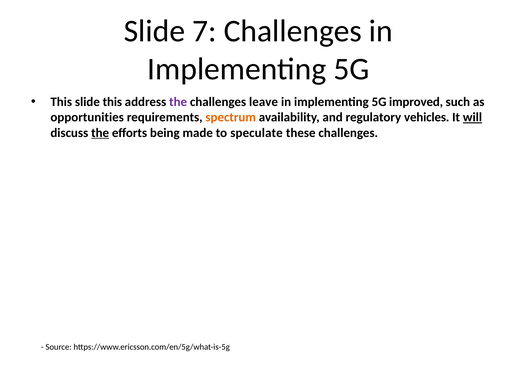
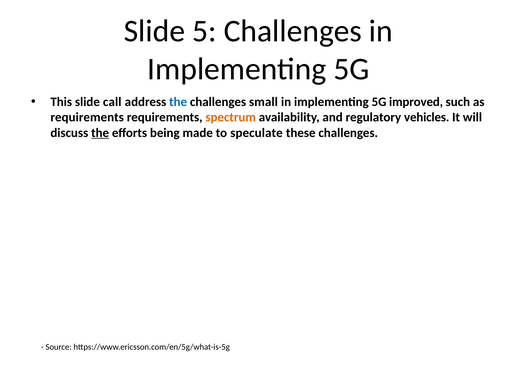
7: 7 -> 5
slide this: this -> call
the at (178, 102) colour: purple -> blue
leave: leave -> small
opportunities at (87, 117): opportunities -> requirements
will underline: present -> none
